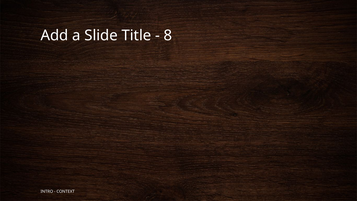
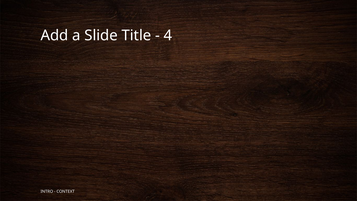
8: 8 -> 4
